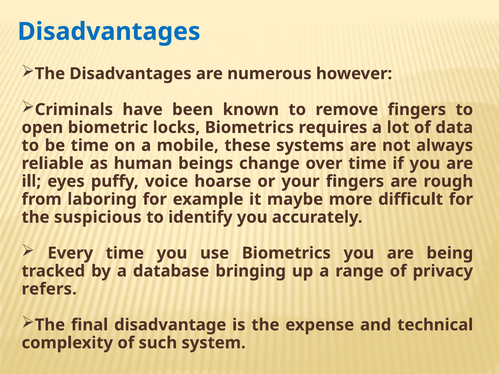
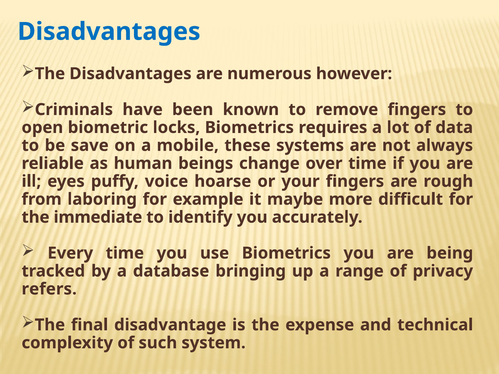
be time: time -> save
suspicious: suspicious -> immediate
